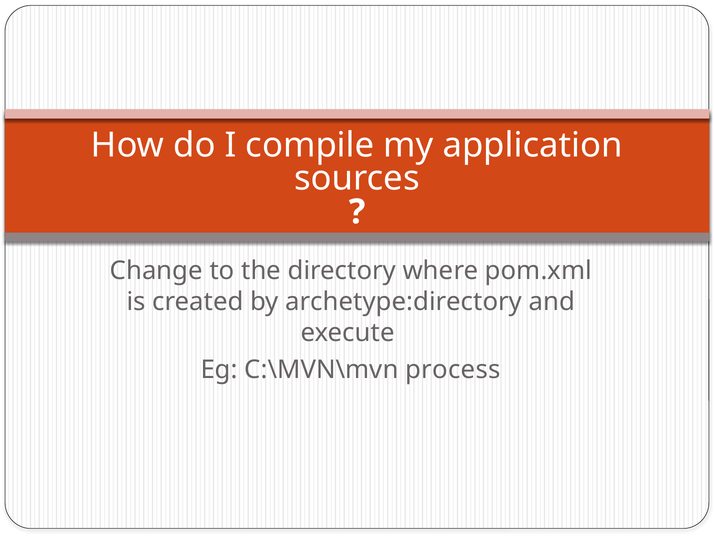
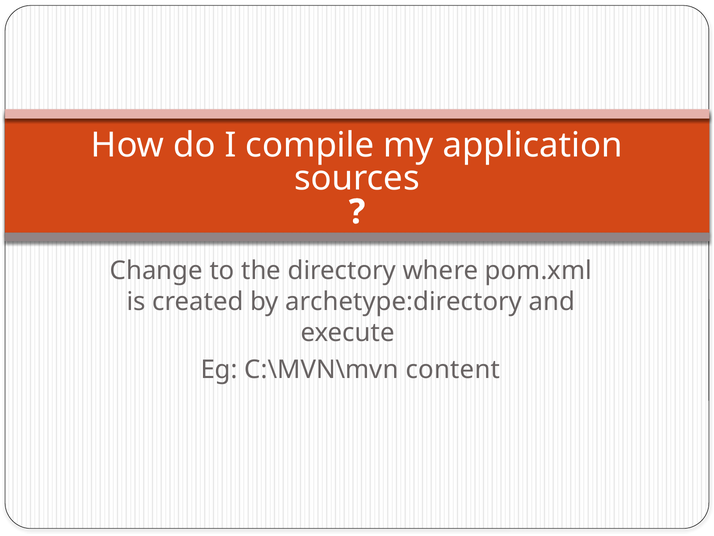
process: process -> content
